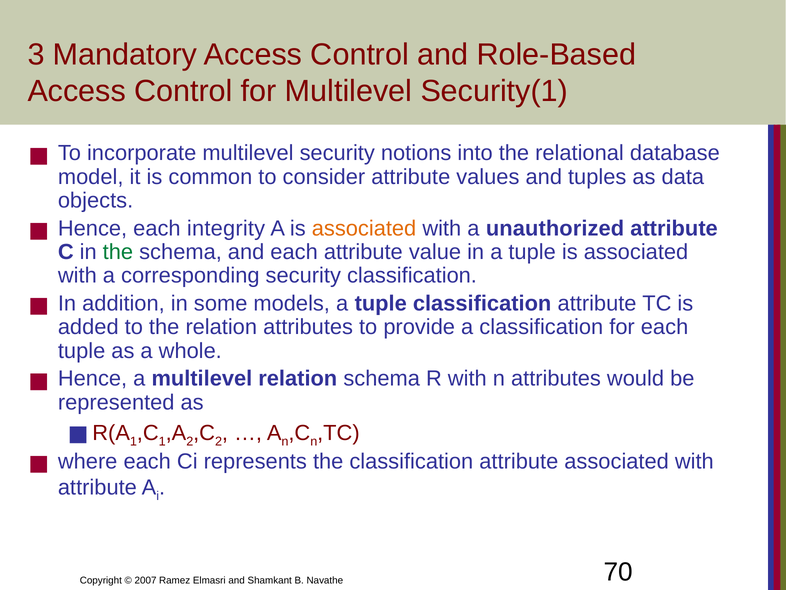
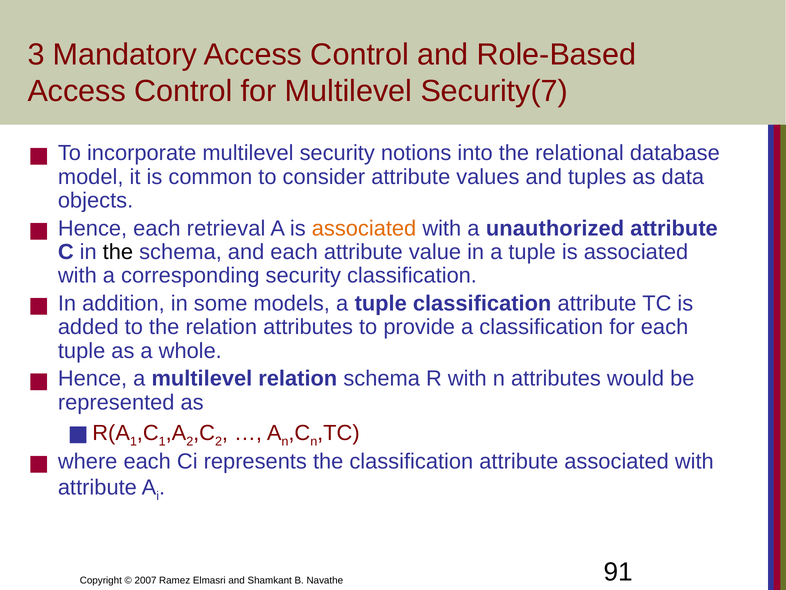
Security(1: Security(1 -> Security(7
integrity: integrity -> retrieval
the at (118, 252) colour: green -> black
70: 70 -> 91
